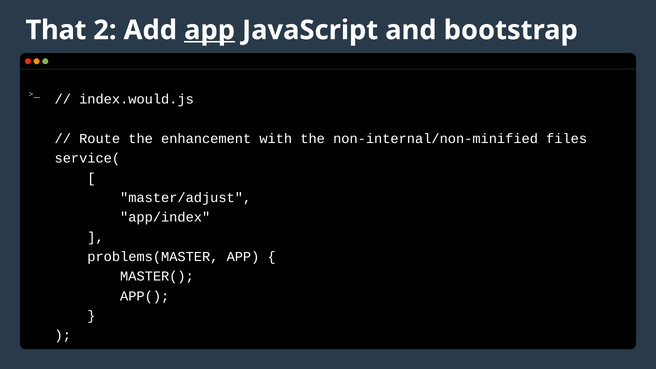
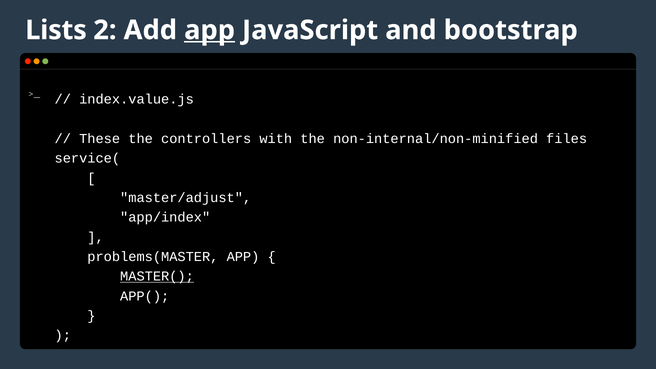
That: That -> Lists
index.would.js: index.would.js -> index.value.js
Route: Route -> These
enhancement: enhancement -> controllers
MASTER( underline: none -> present
